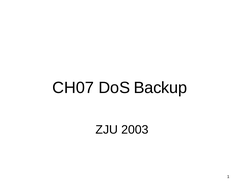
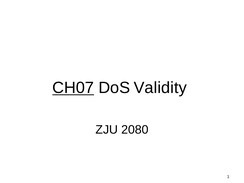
CH07 underline: none -> present
Backup: Backup -> Validity
2003: 2003 -> 2080
